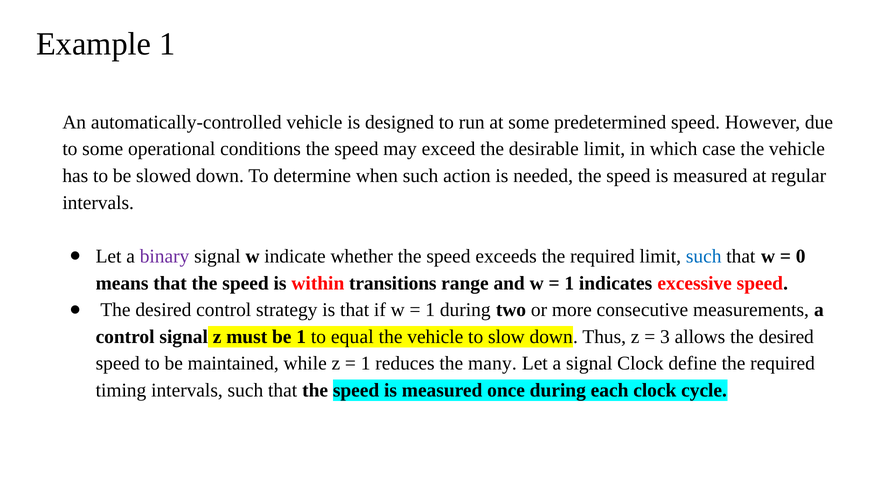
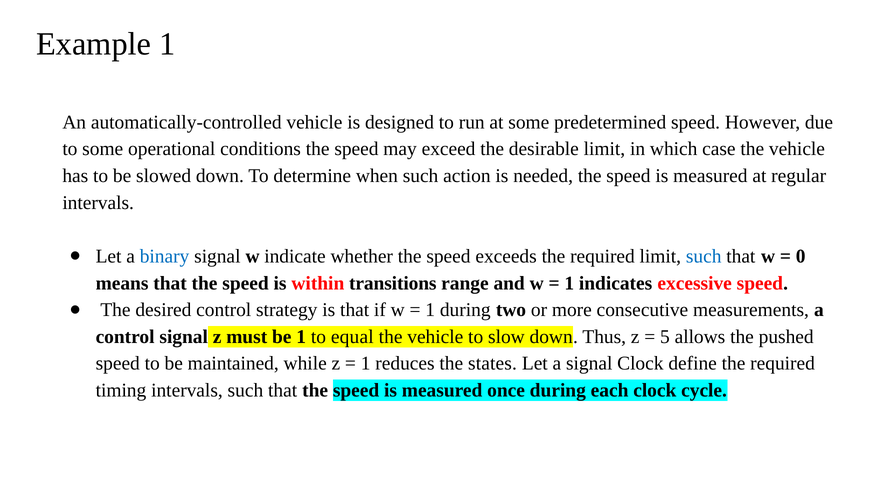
binary colour: purple -> blue
3: 3 -> 5
allows the desired: desired -> pushed
many: many -> states
